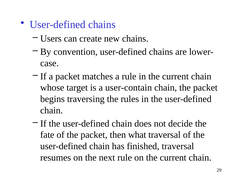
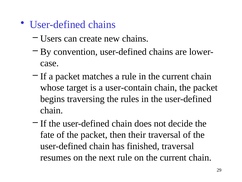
what: what -> their
